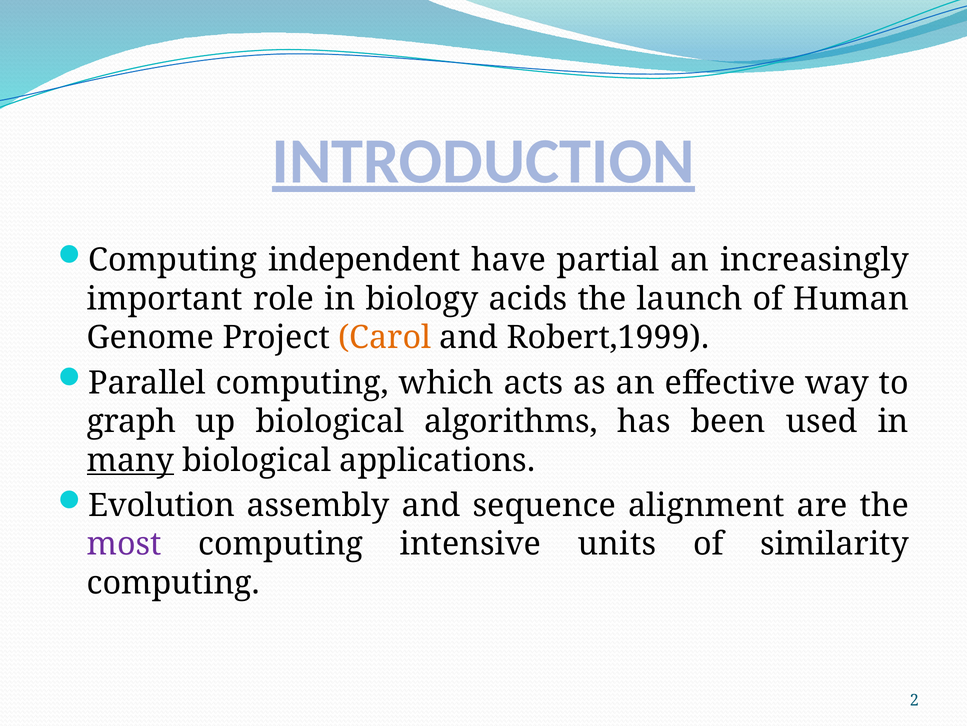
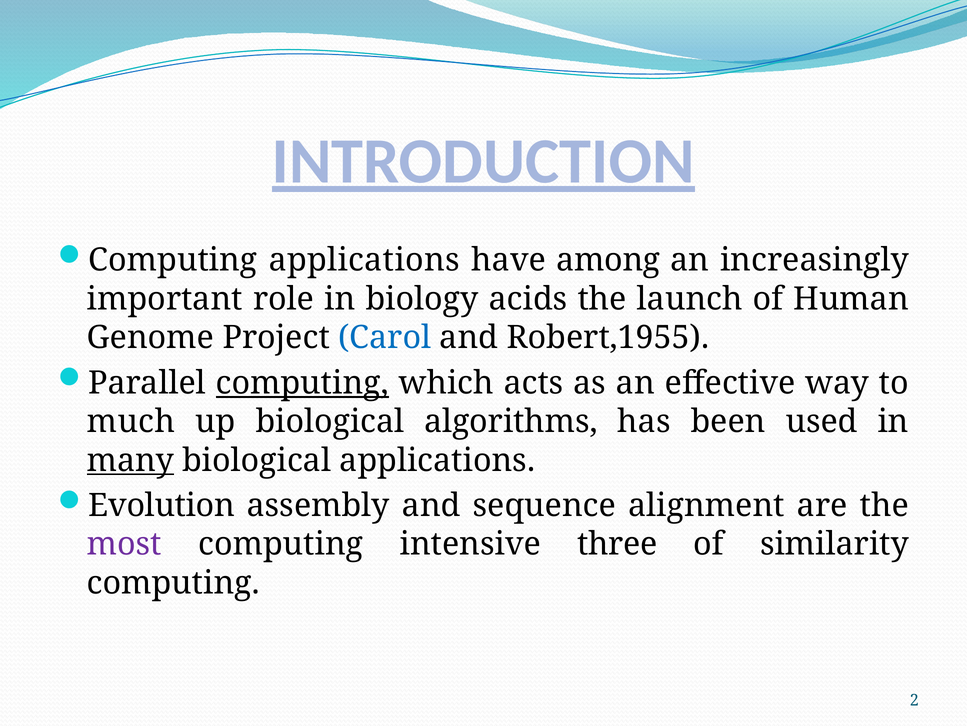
Computing independent: independent -> applications
partial: partial -> among
Carol colour: orange -> blue
Robert,1999: Robert,1999 -> Robert,1955
computing at (302, 383) underline: none -> present
graph: graph -> much
units: units -> three
